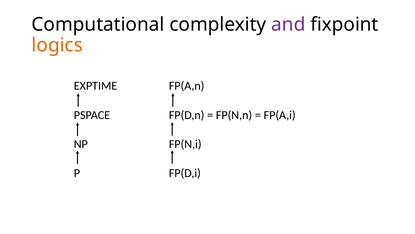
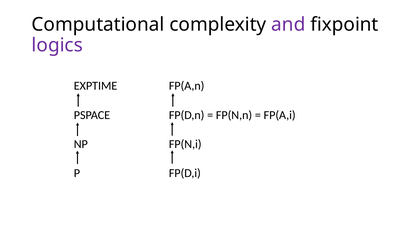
logics colour: orange -> purple
